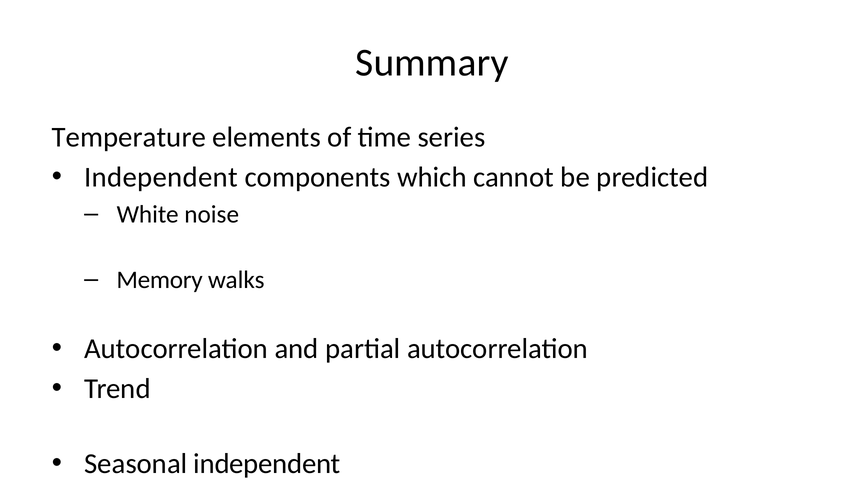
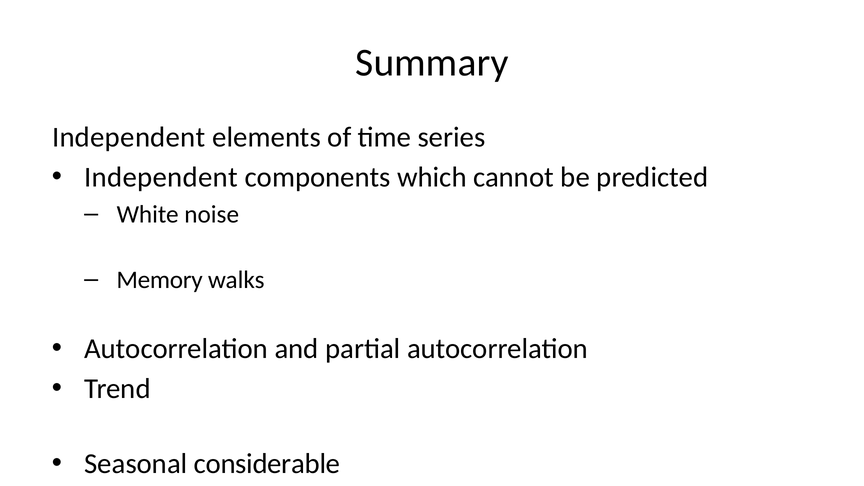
Temperature at (129, 137): Temperature -> Independent
Seasonal independent: independent -> considerable
